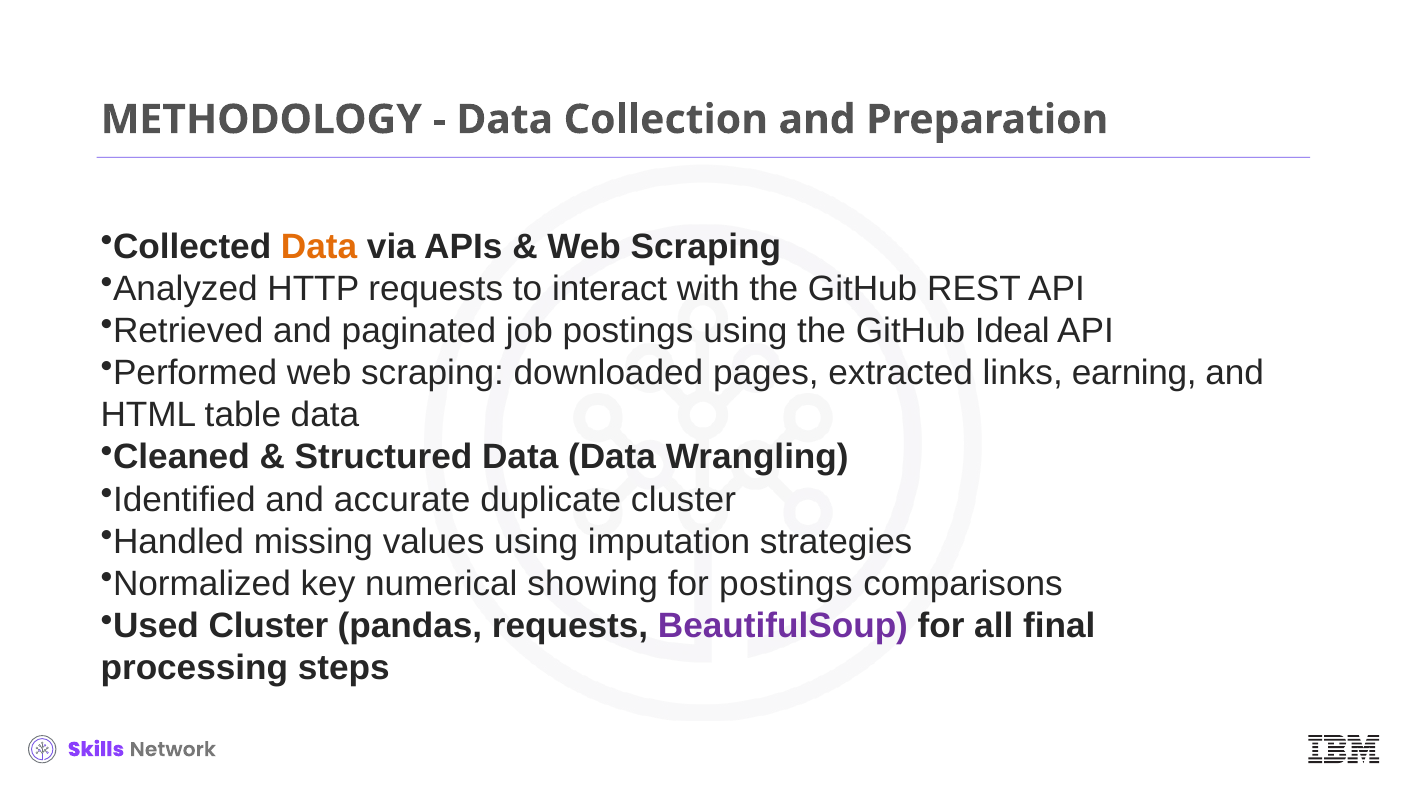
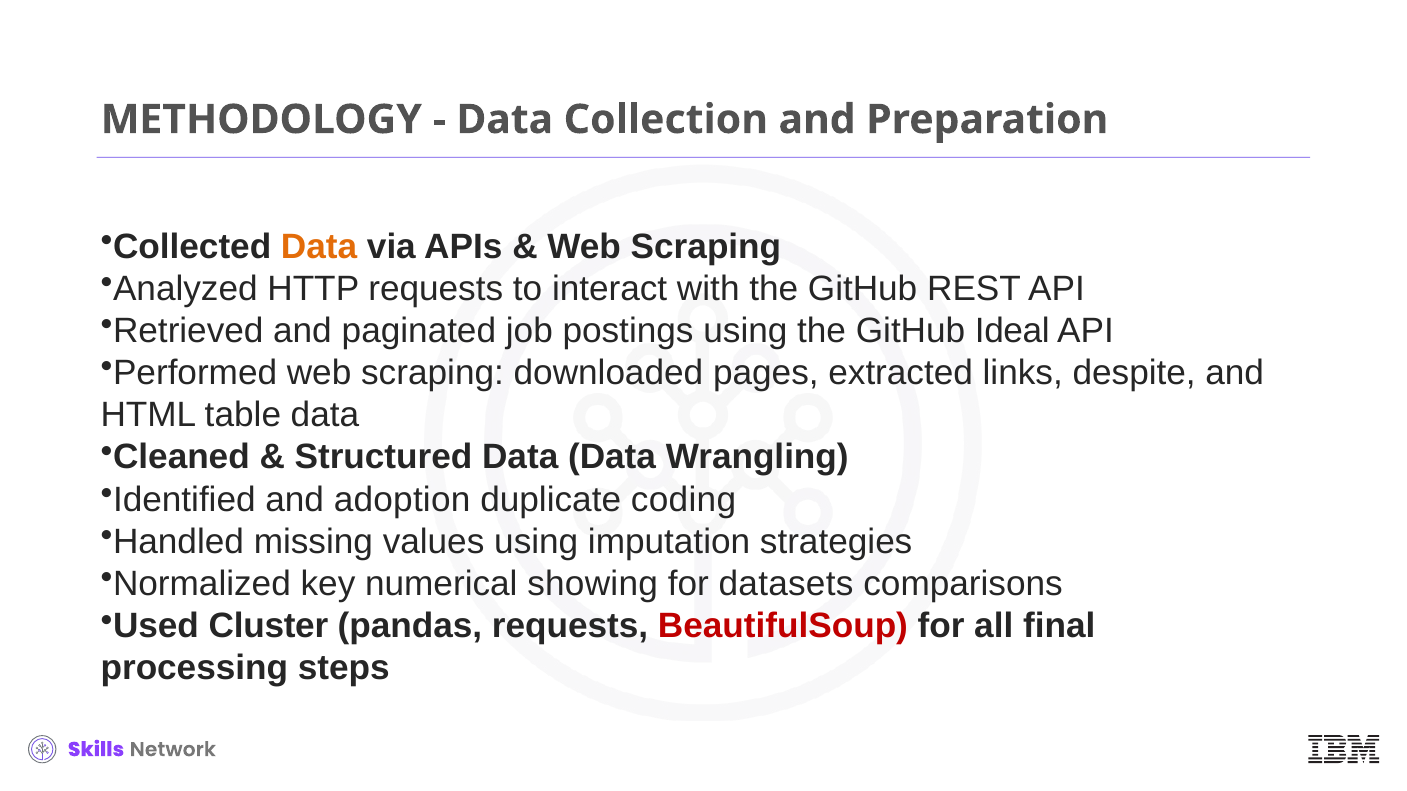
earning: earning -> despite
accurate: accurate -> adoption
duplicate cluster: cluster -> coding
for postings: postings -> datasets
BeautifulSoup colour: purple -> red
